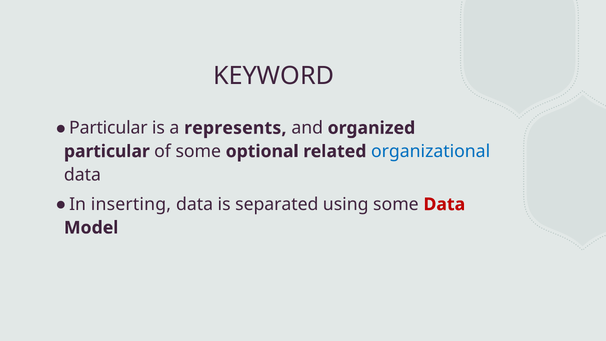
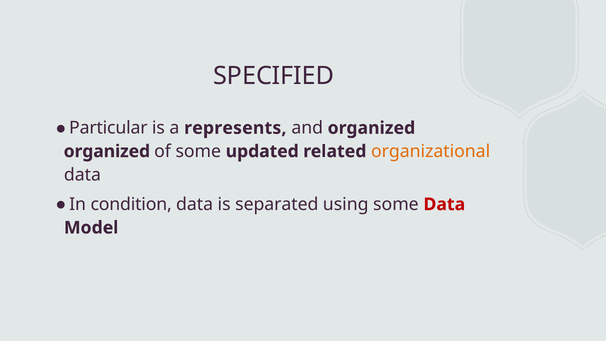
KEYWORD: KEYWORD -> SPECIFIED
particular at (107, 151): particular -> organized
optional: optional -> updated
organizational colour: blue -> orange
inserting: inserting -> condition
